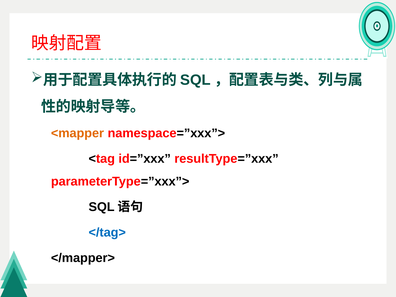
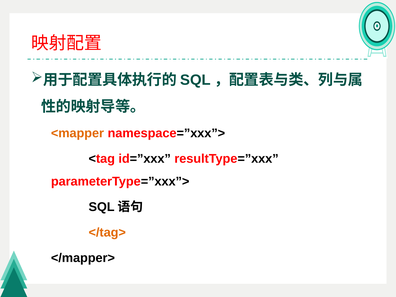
</tag> colour: blue -> orange
